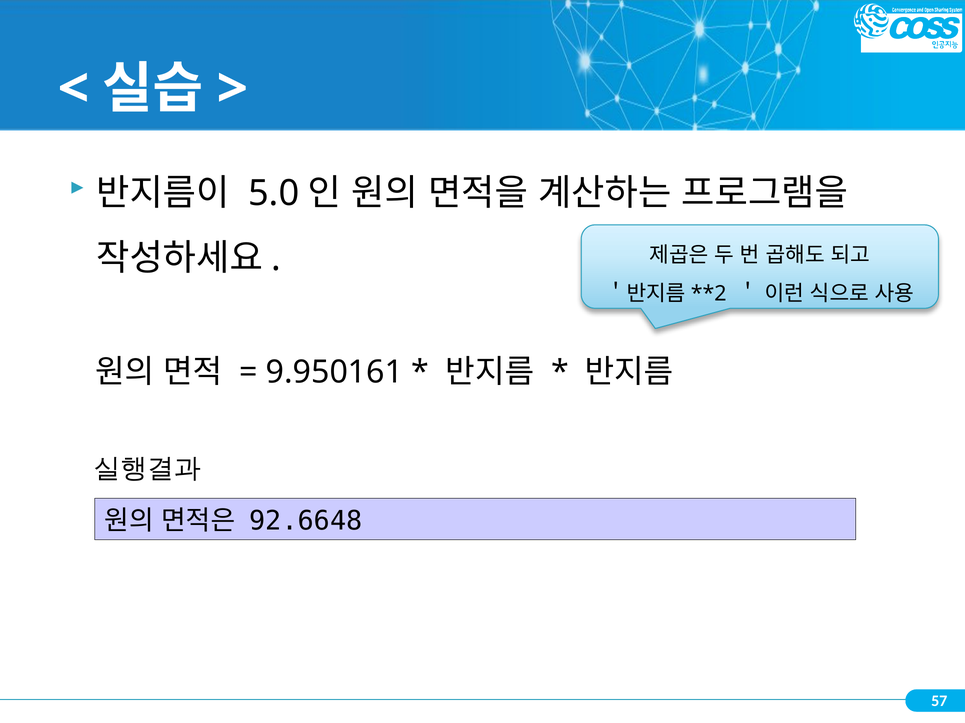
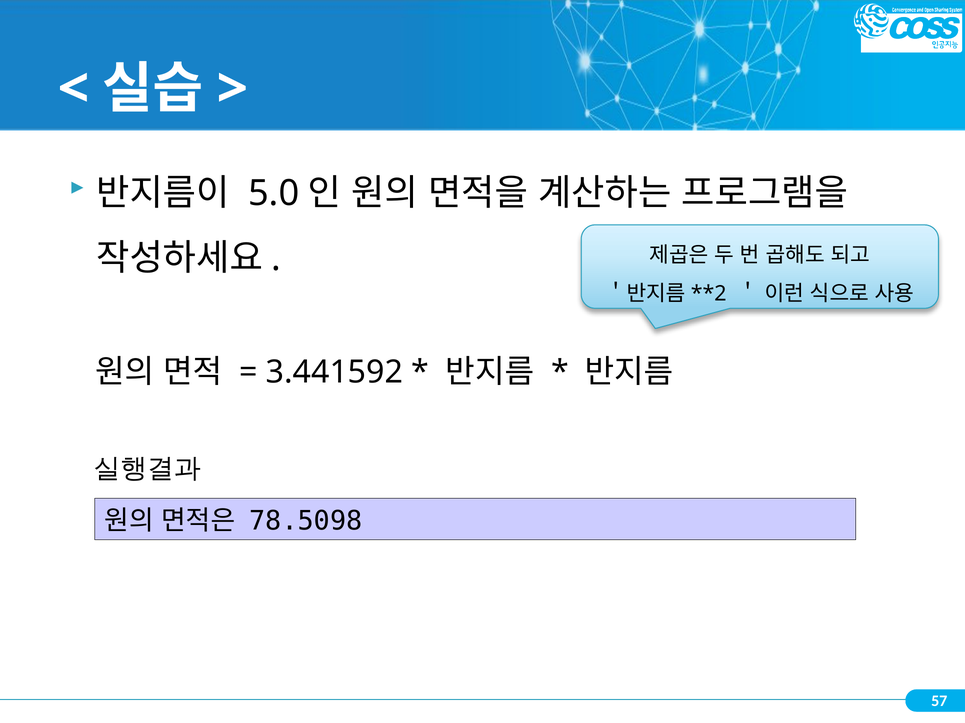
9.950161: 9.950161 -> 3.441592
92.6648: 92.6648 -> 78.5098
